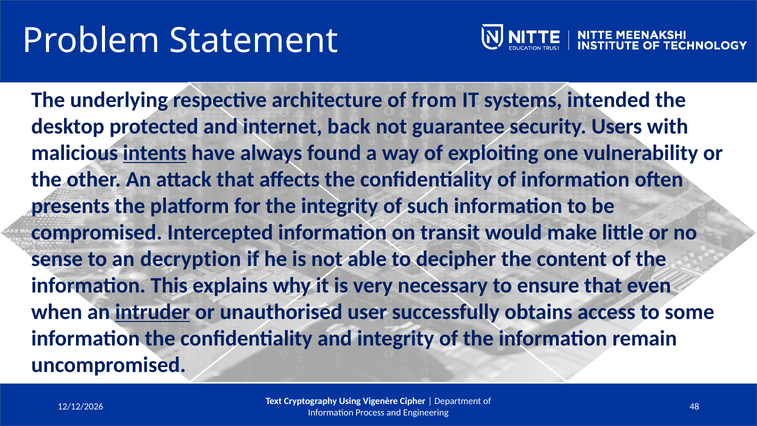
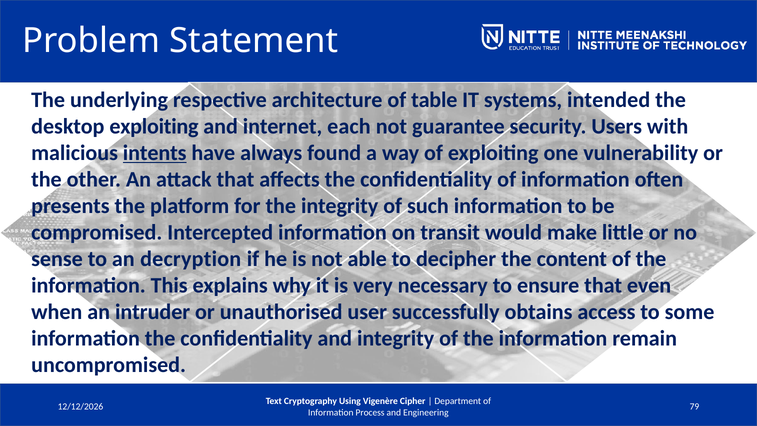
from: from -> table
desktop protected: protected -> exploiting
back: back -> each
intruder underline: present -> none
48: 48 -> 79
